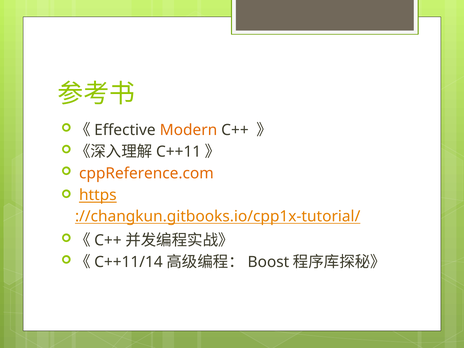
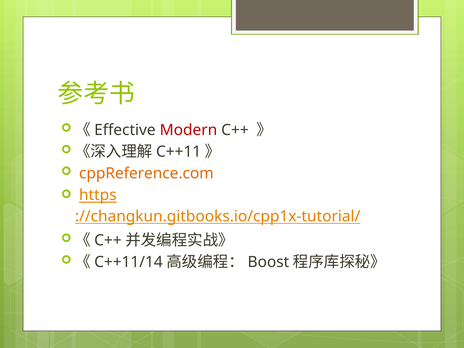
Modern colour: orange -> red
